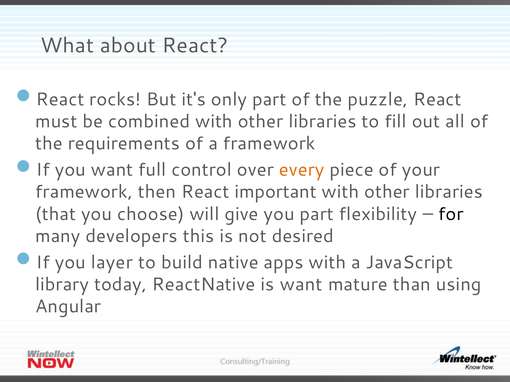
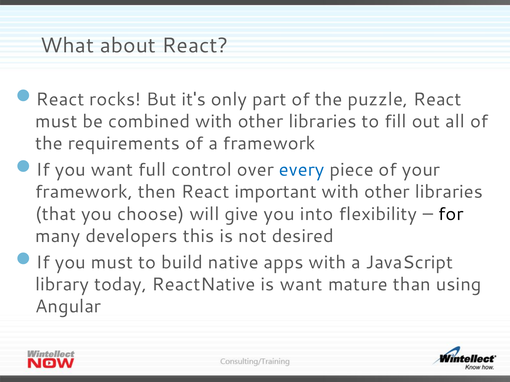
every colour: orange -> blue
you part: part -> into
you layer: layer -> must
